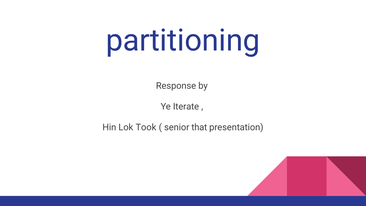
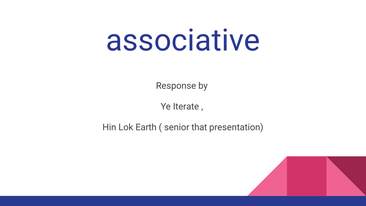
partitioning: partitioning -> associative
Took: Took -> Earth
